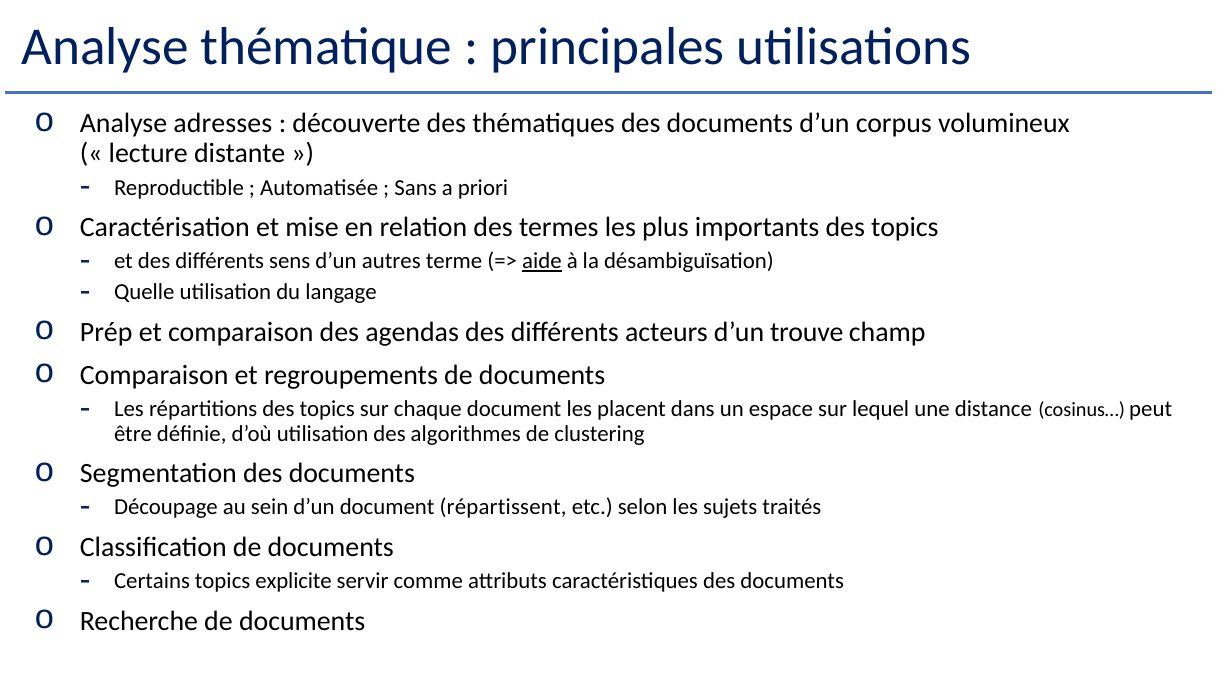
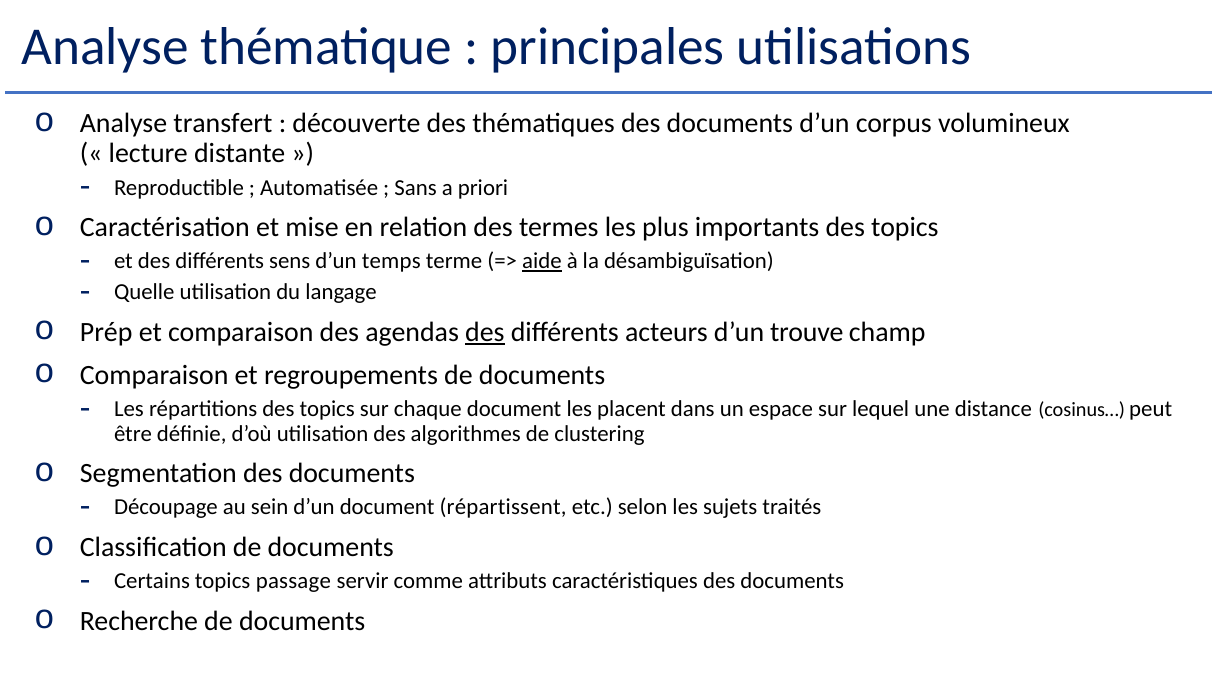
adresses: adresses -> transfert
autres: autres -> temps
des at (485, 332) underline: none -> present
explicite: explicite -> passage
